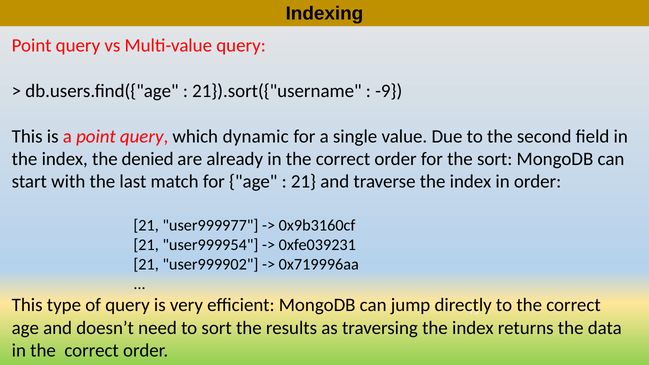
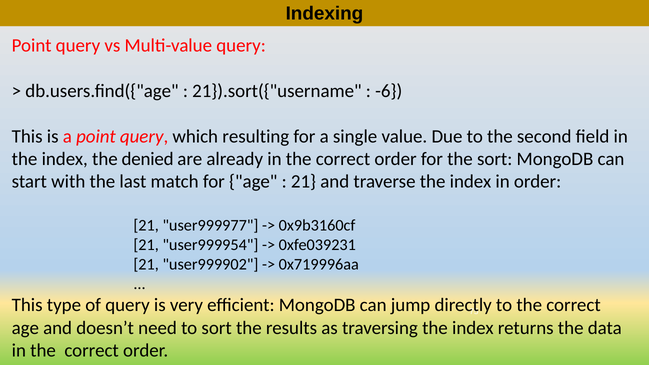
-9: -9 -> -6
dynamic: dynamic -> resulting
